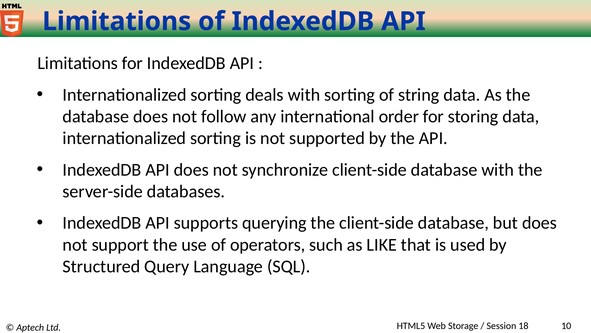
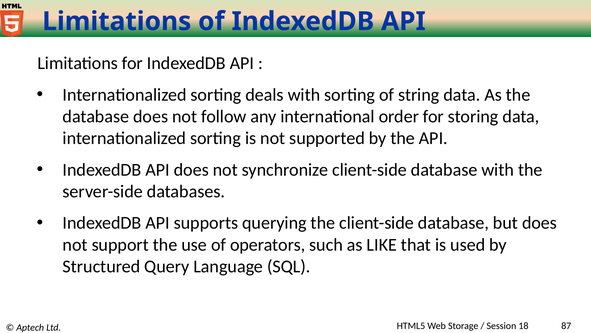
10: 10 -> 87
